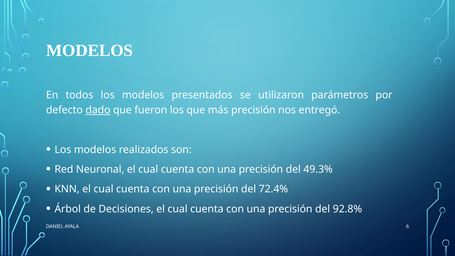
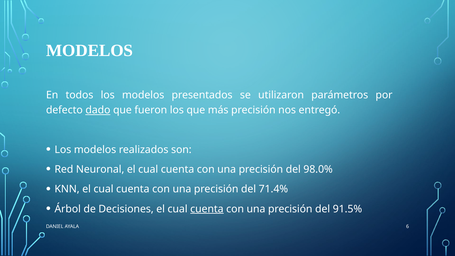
49.3%: 49.3% -> 98.0%
72.4%: 72.4% -> 71.4%
cuenta at (207, 209) underline: none -> present
92.8%: 92.8% -> 91.5%
